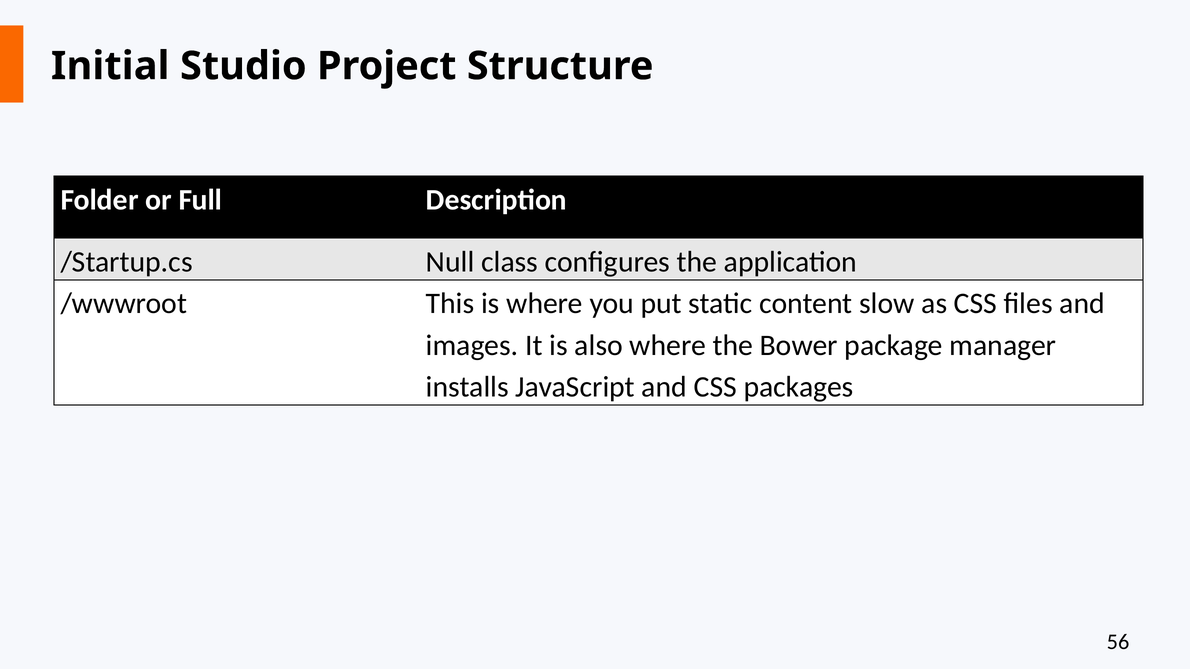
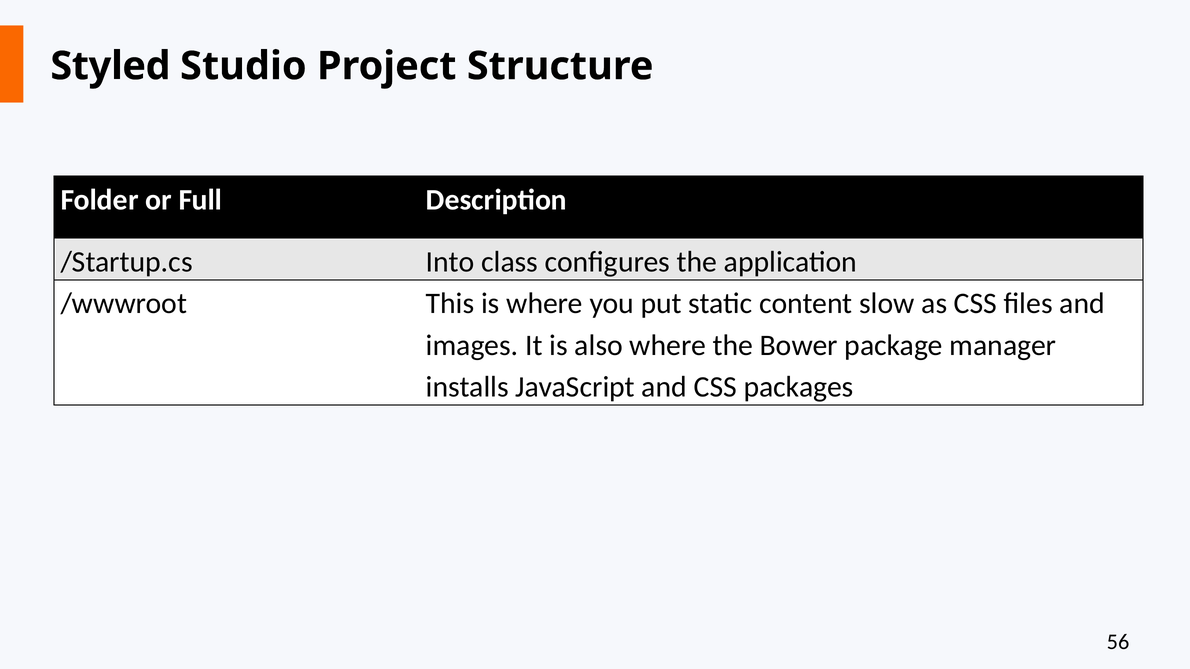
Initial: Initial -> Styled
Null: Null -> Into
